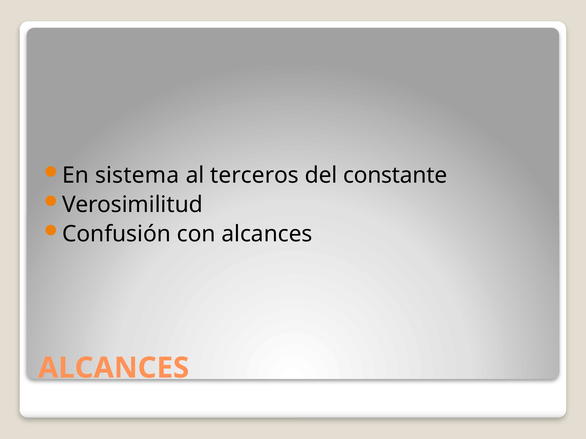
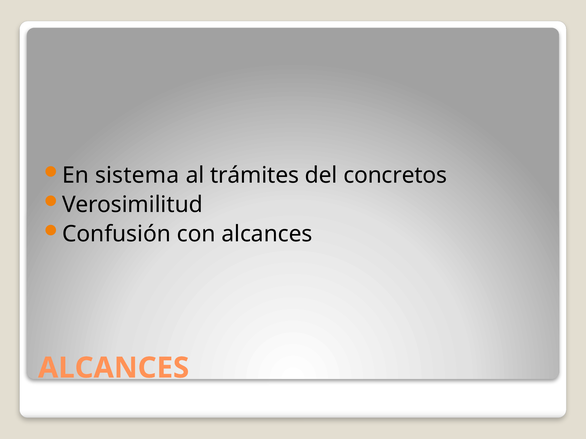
terceros: terceros -> trámites
constante: constante -> concretos
